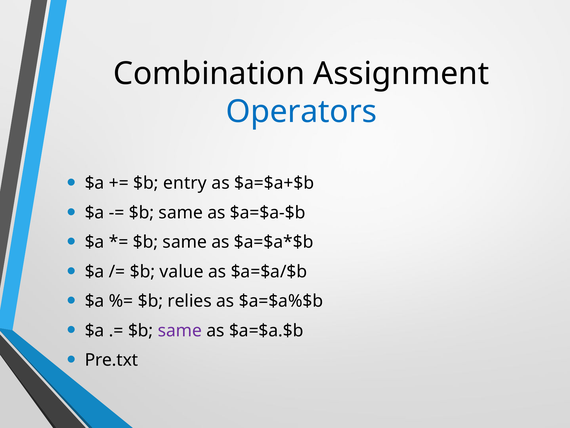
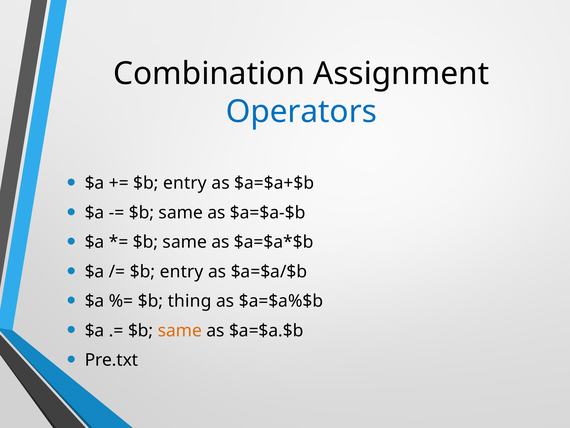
value at (182, 271): value -> entry
relies: relies -> thing
same at (180, 330) colour: purple -> orange
